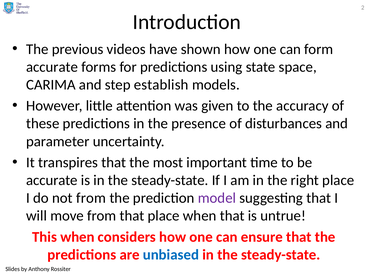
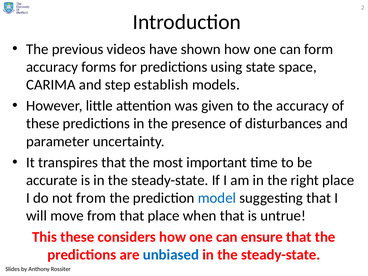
accurate at (52, 67): accurate -> accuracy
model colour: purple -> blue
This when: when -> these
